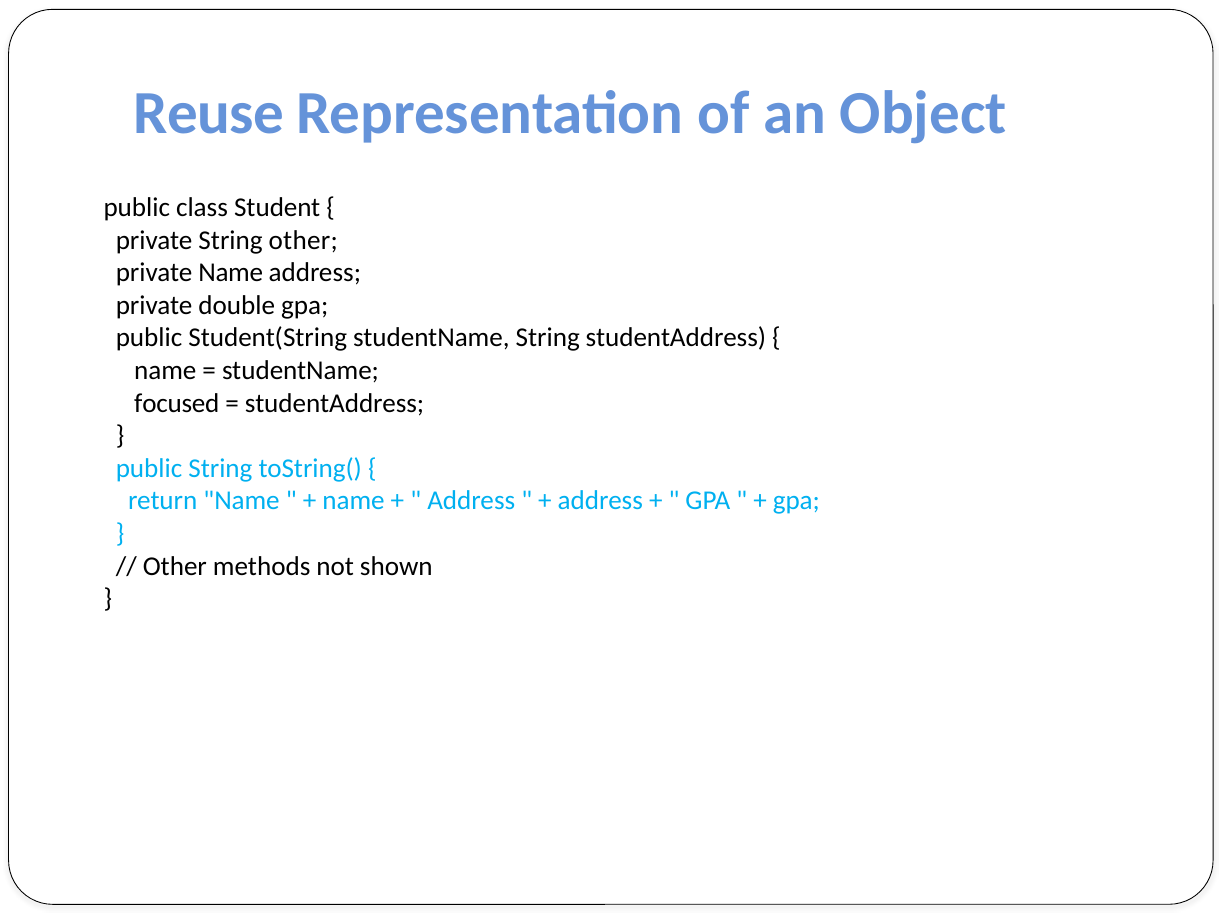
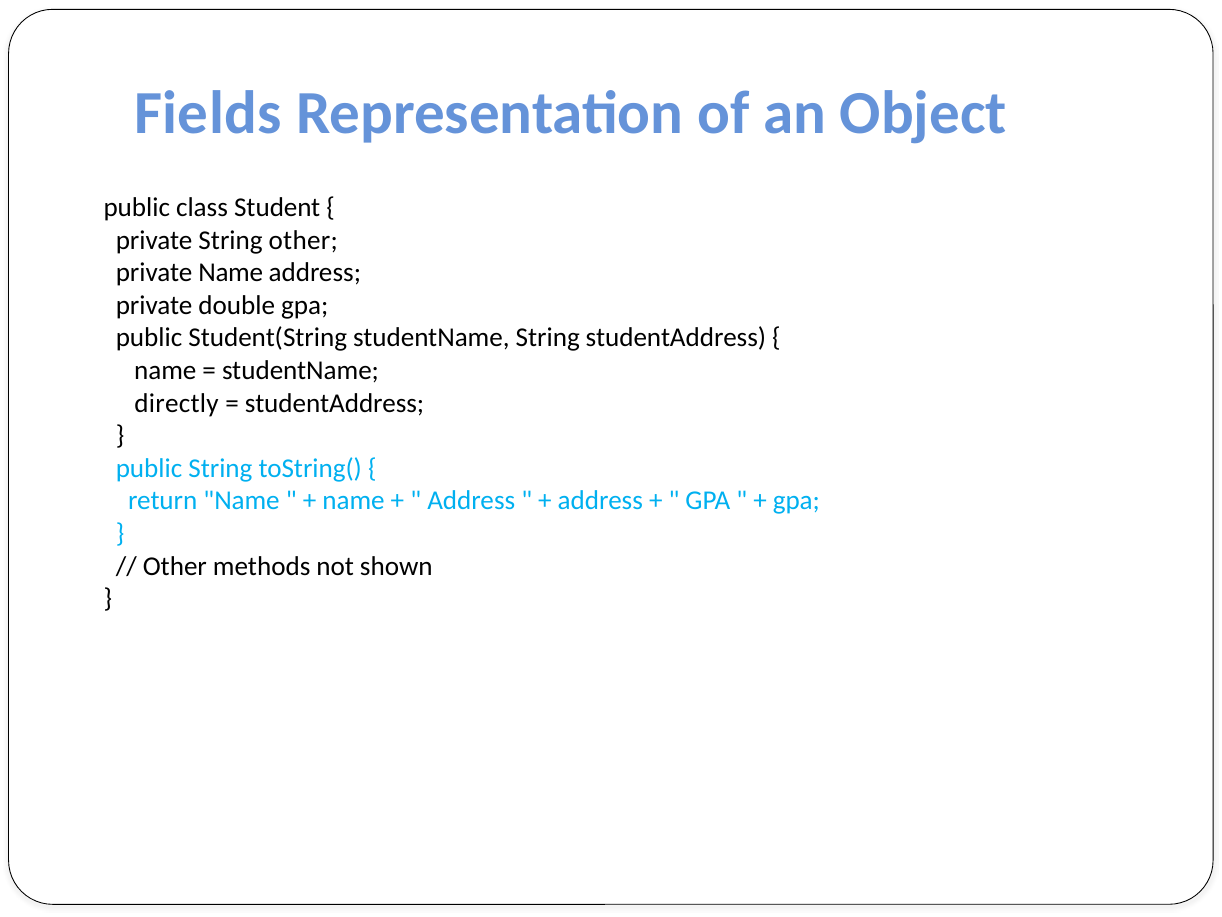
Reuse: Reuse -> Fields
focused: focused -> directly
